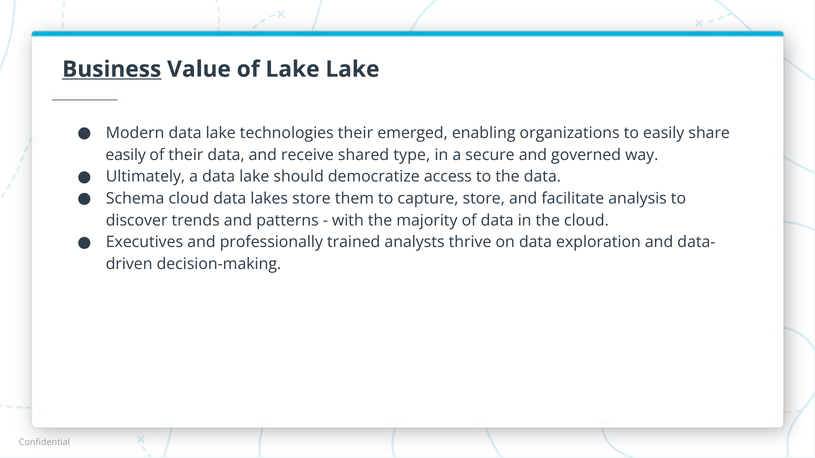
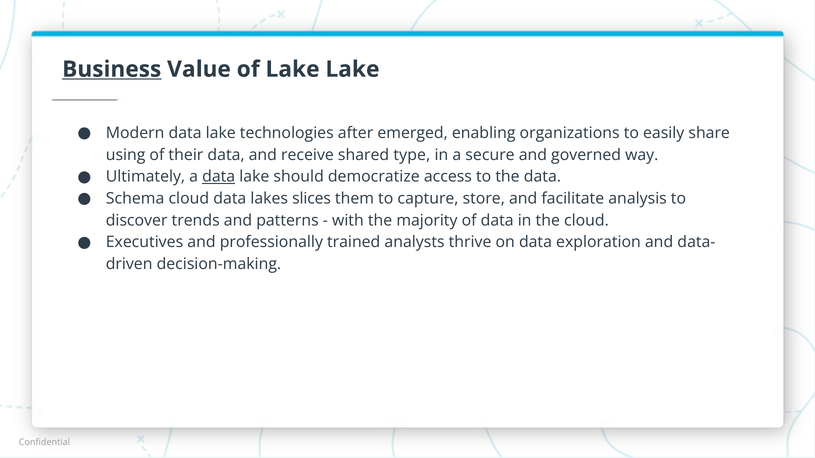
technologies their: their -> after
easily at (126, 155): easily -> using
data at (219, 177) underline: none -> present
lakes store: store -> slices
